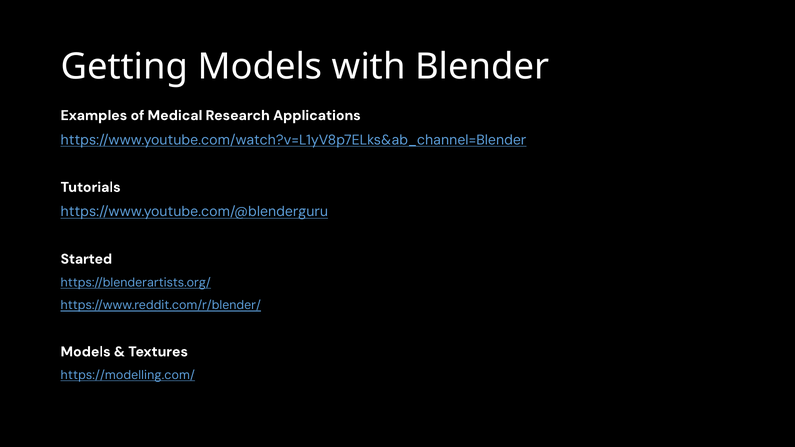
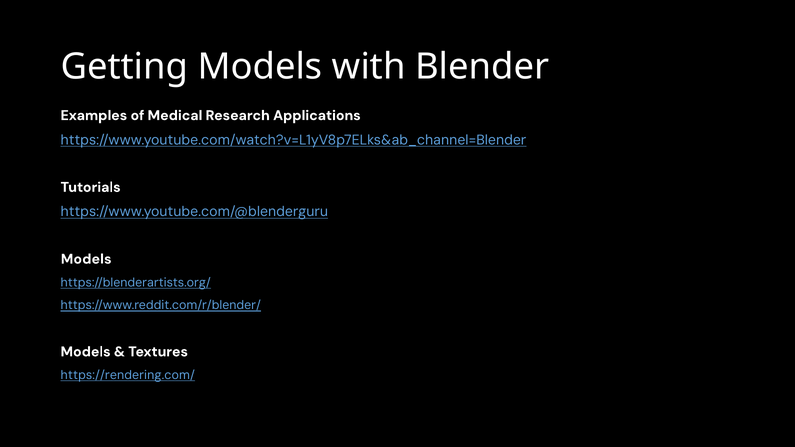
Started at (86, 259): Started -> Models
https://modelling.com/: https://modelling.com/ -> https://rendering.com/
